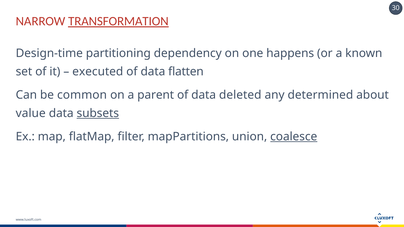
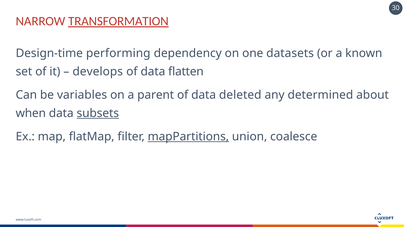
partitioning: partitioning -> performing
happens: happens -> datasets
executed: executed -> develops
common: common -> variables
value: value -> when
mapPartitions underline: none -> present
coalesce underline: present -> none
